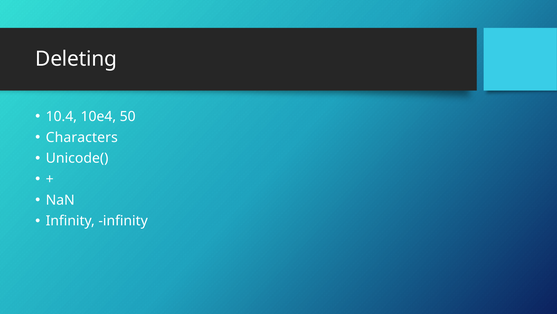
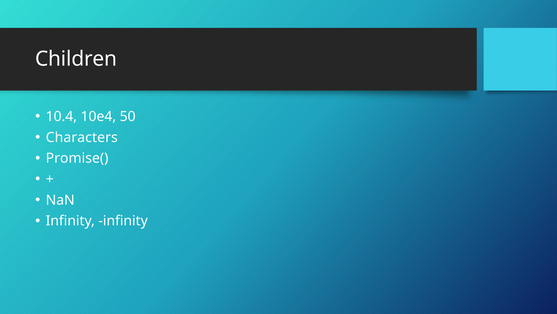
Deleting: Deleting -> Children
Unicode(: Unicode( -> Promise(
